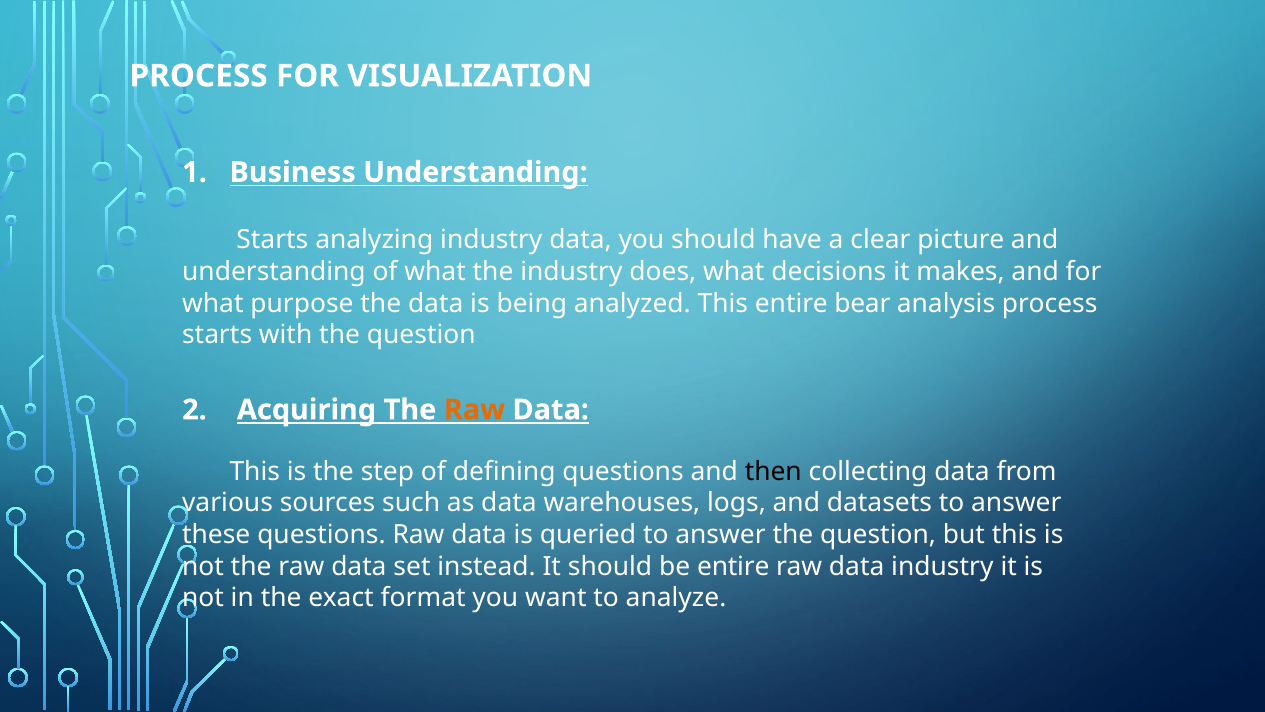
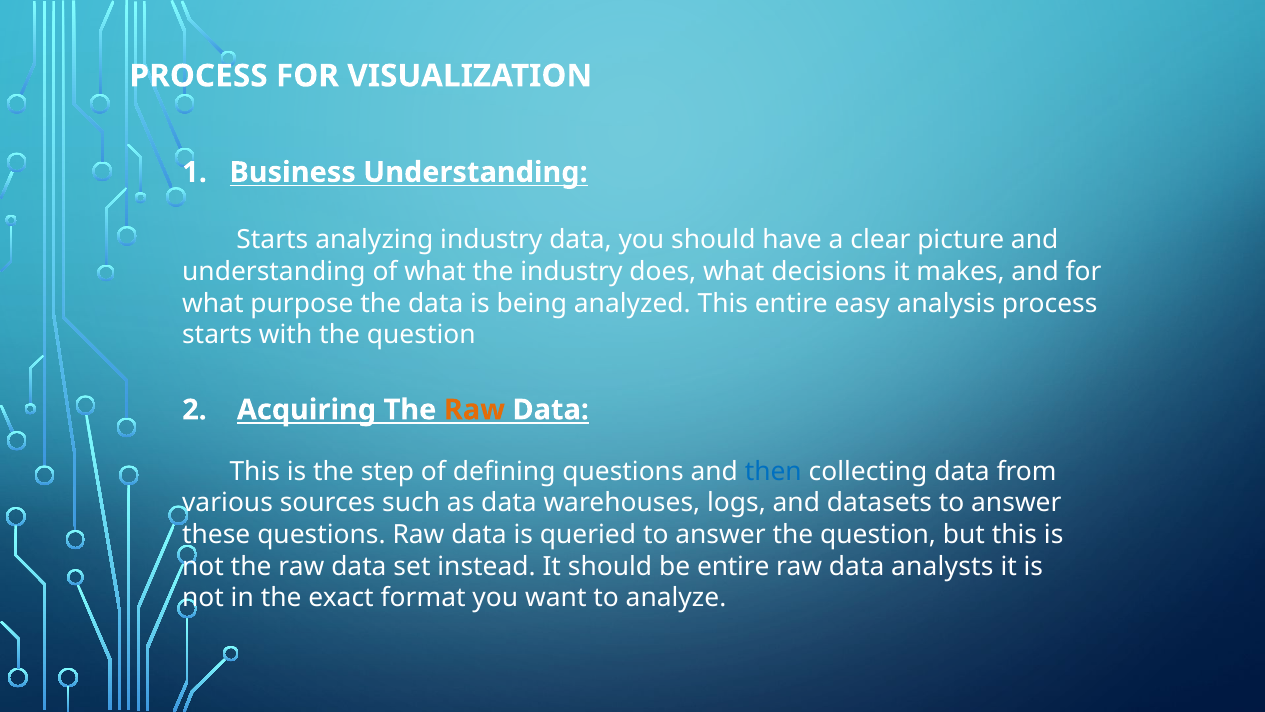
bear: bear -> easy
then colour: black -> blue
data industry: industry -> analysts
